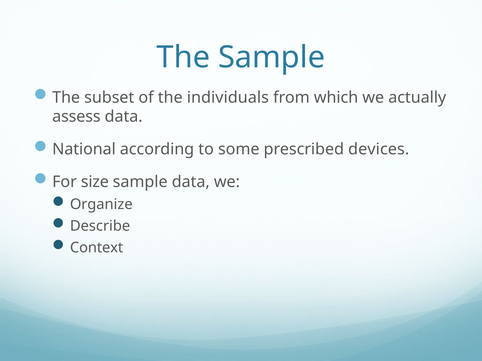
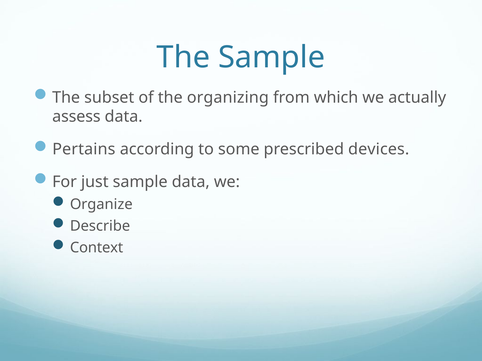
individuals: individuals -> organizing
National: National -> Pertains
size: size -> just
